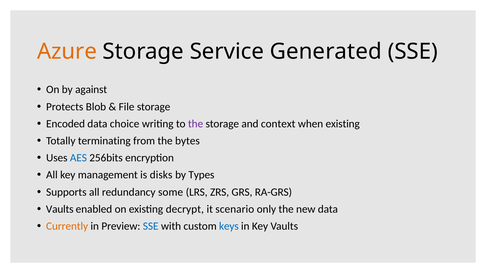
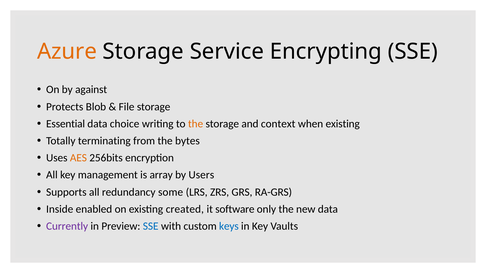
Generated: Generated -> Encrypting
Encoded: Encoded -> Essential
the at (196, 124) colour: purple -> orange
AES colour: blue -> orange
disks: disks -> array
Types: Types -> Users
Vaults at (60, 209): Vaults -> Inside
decrypt: decrypt -> created
scenario: scenario -> software
Currently colour: orange -> purple
